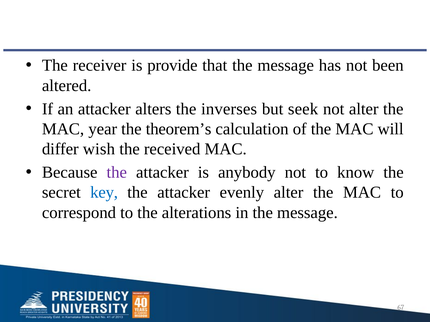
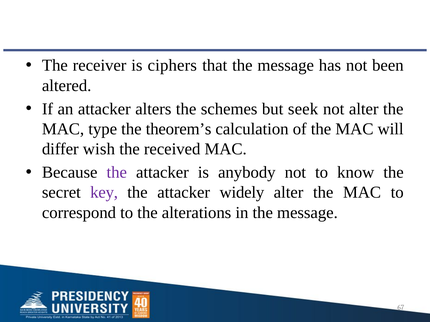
provide: provide -> ciphers
inverses: inverses -> schemes
year: year -> type
key colour: blue -> purple
evenly: evenly -> widely
